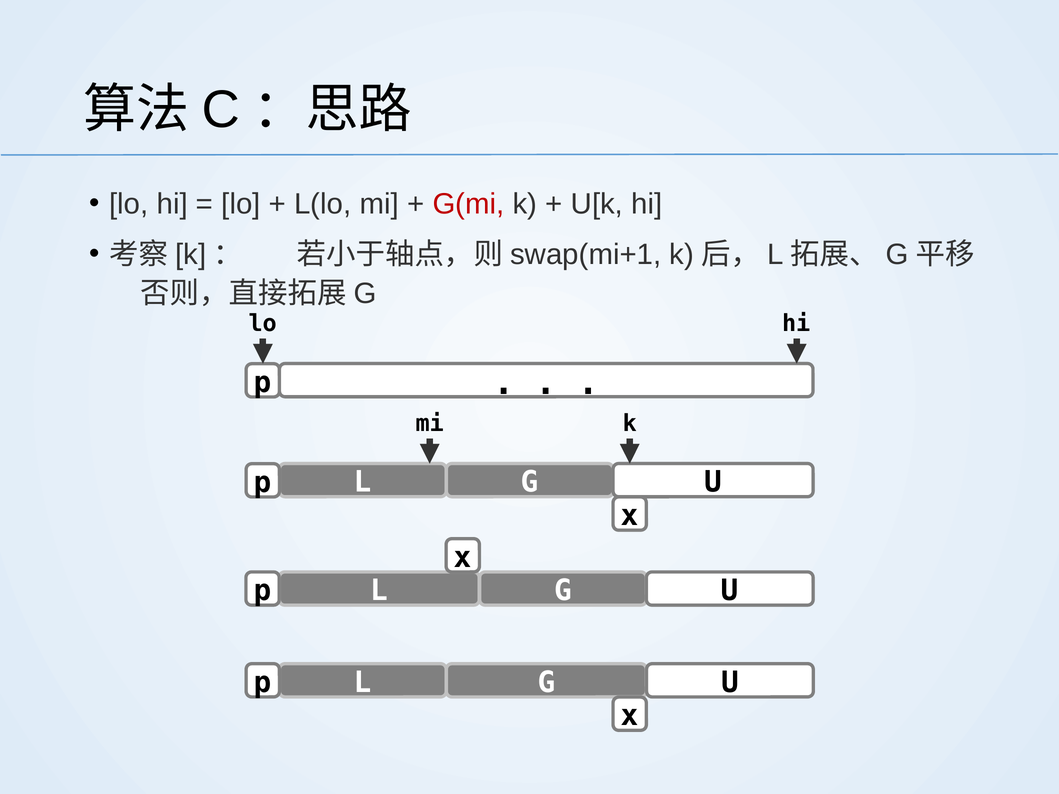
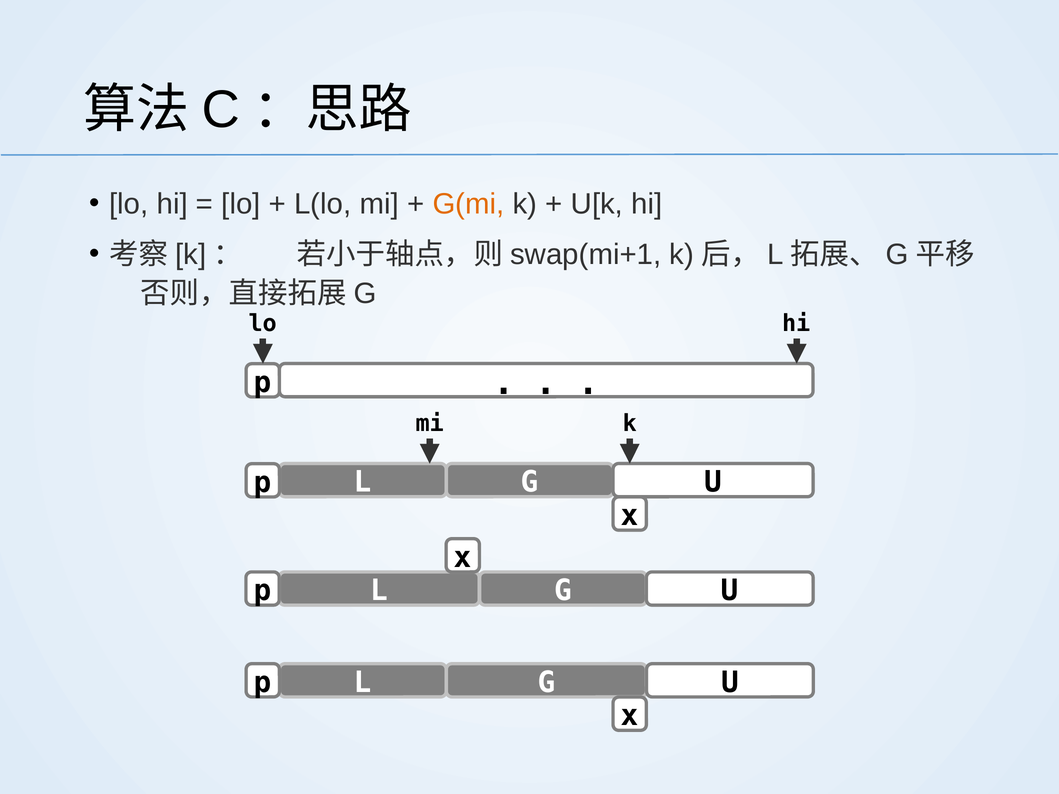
G(mi colour: red -> orange
